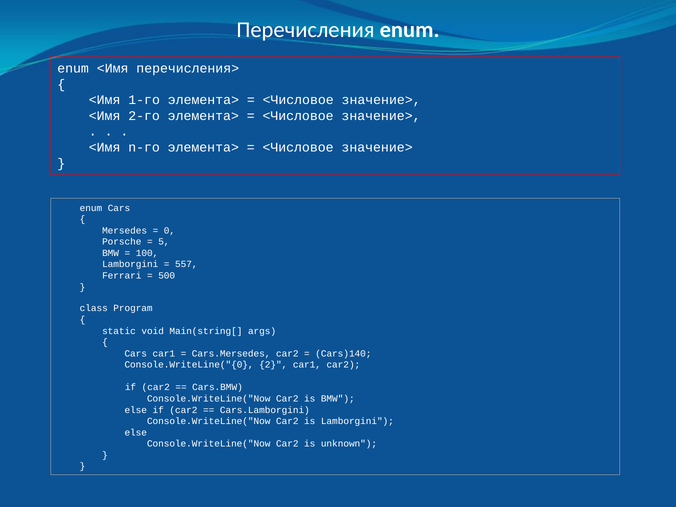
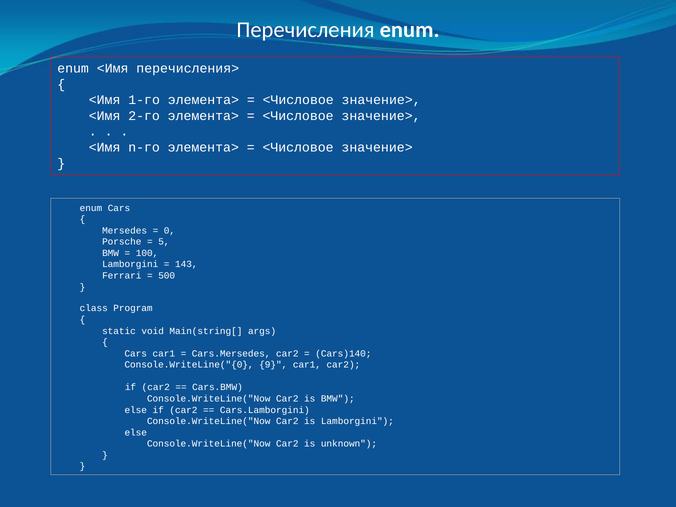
557: 557 -> 143
2: 2 -> 9
